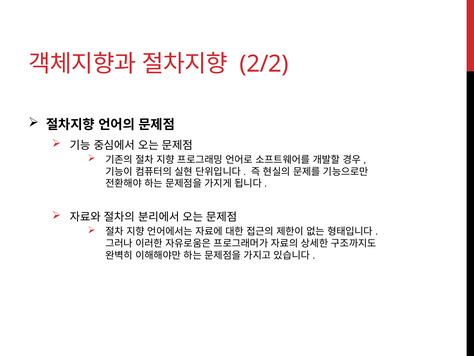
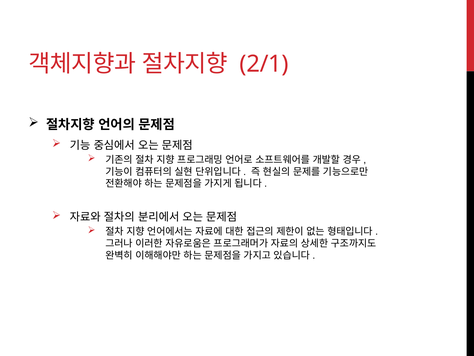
2/2: 2/2 -> 2/1
